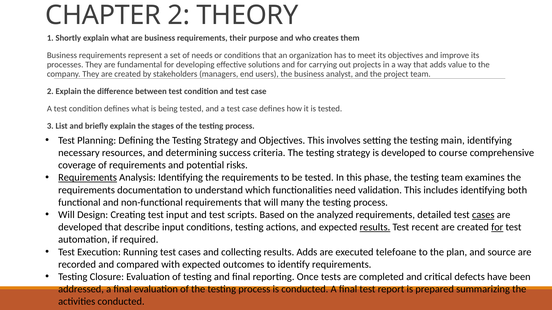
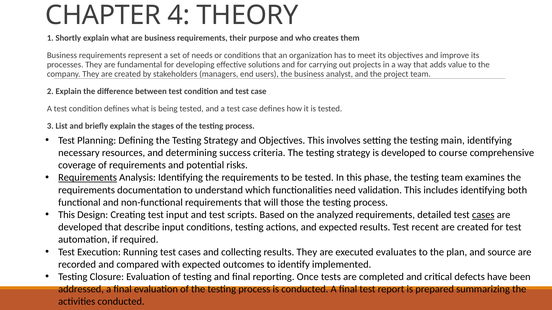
CHAPTER 2: 2 -> 4
many: many -> those
Will at (66, 215): Will -> This
results at (375, 228) underline: present -> none
for at (497, 228) underline: present -> none
results Adds: Adds -> They
telefoane: telefoane -> evaluates
identify requirements: requirements -> implemented
